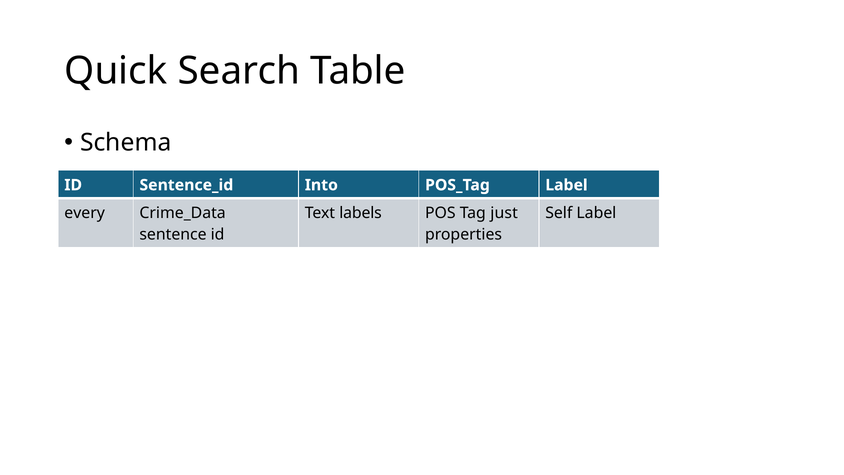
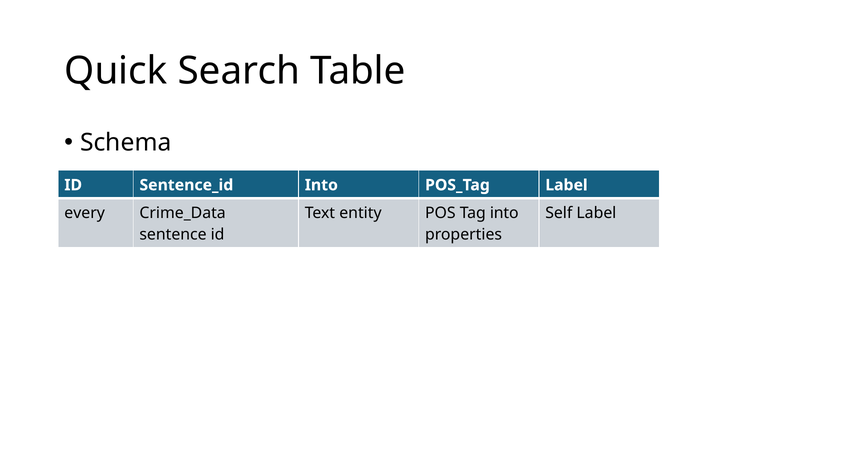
labels: labels -> entity
Tag just: just -> into
